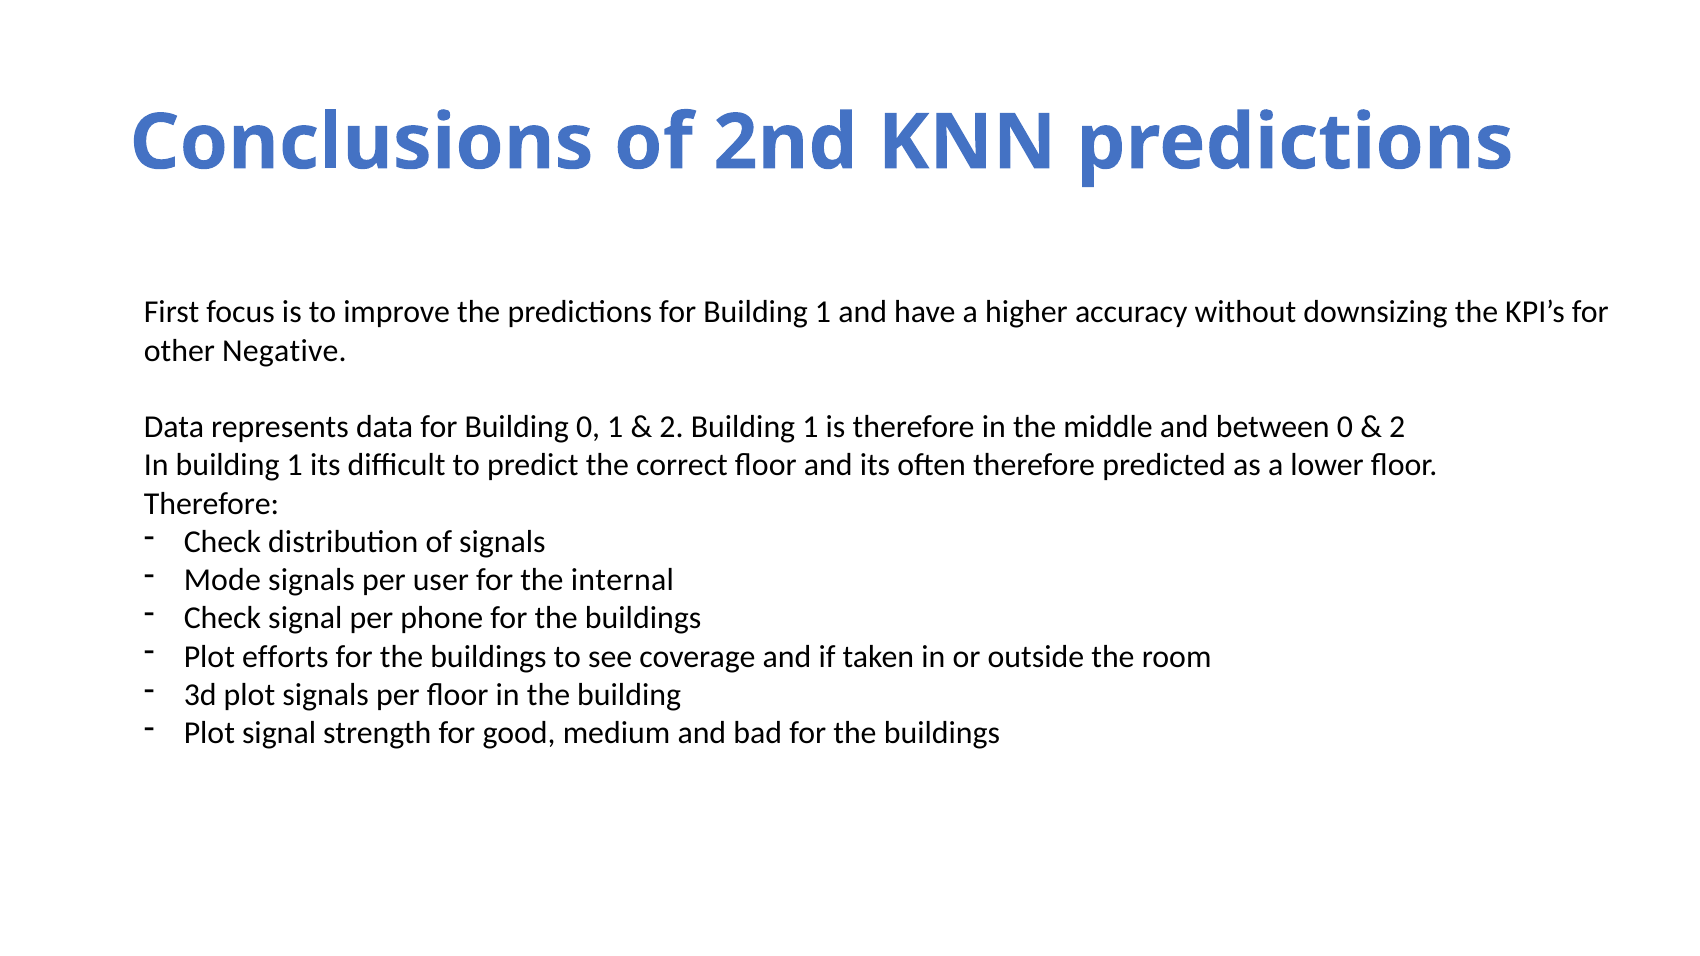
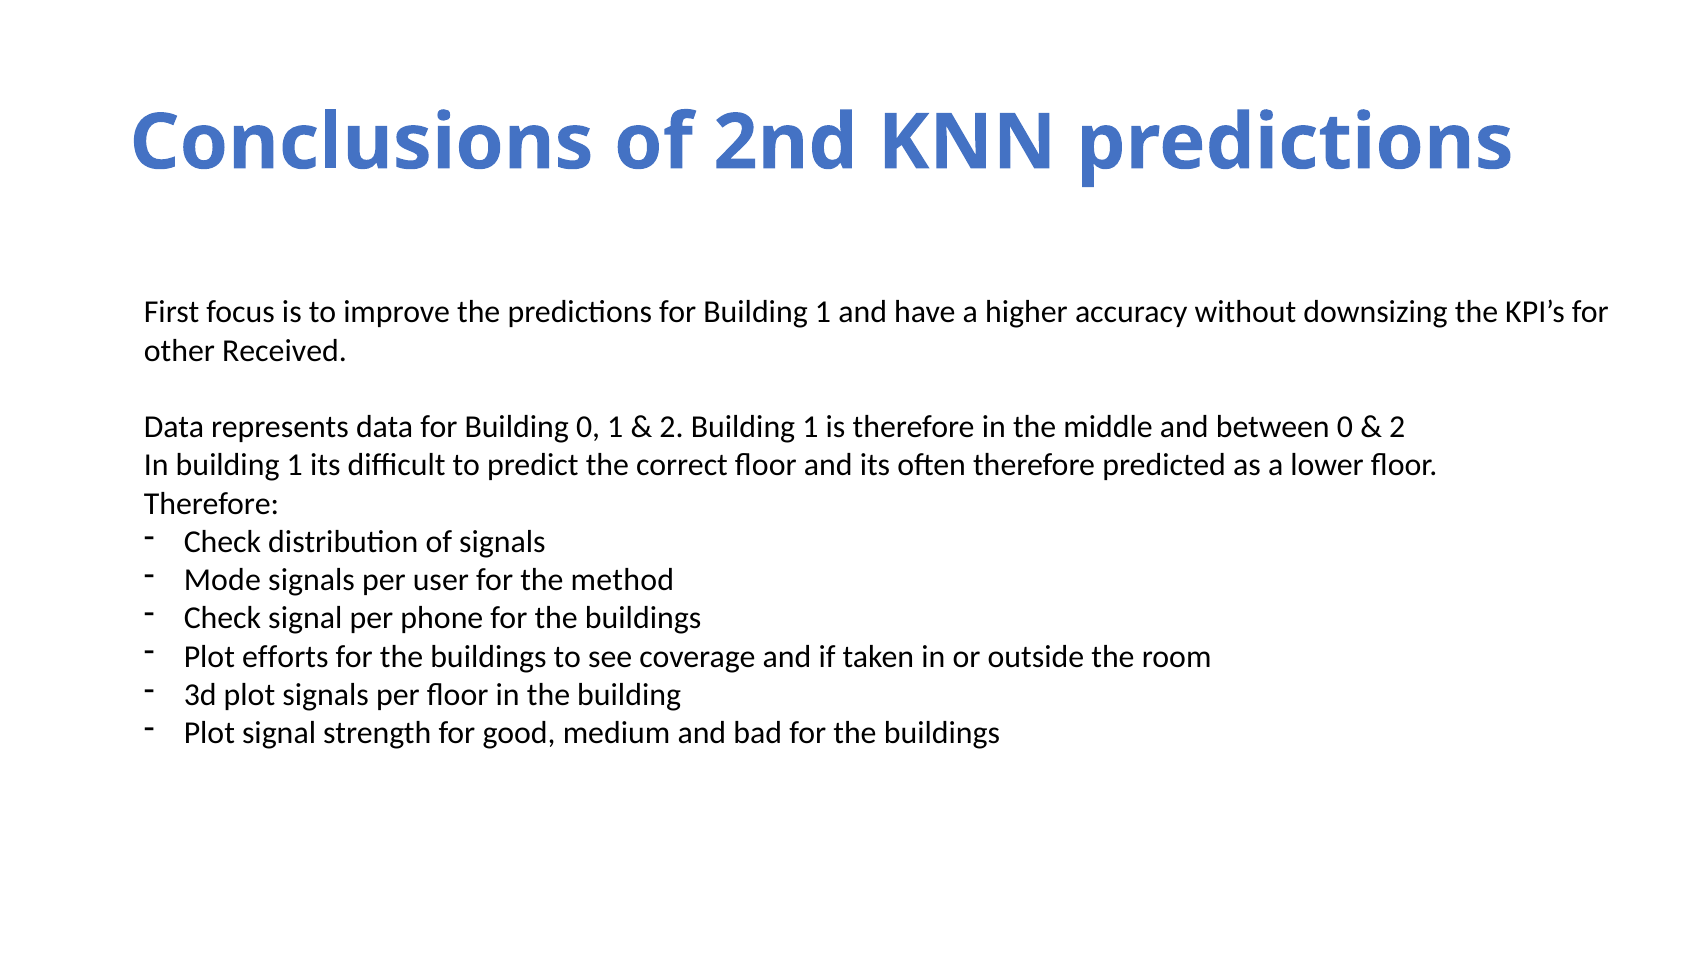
Negative: Negative -> Received
internal: internal -> method
